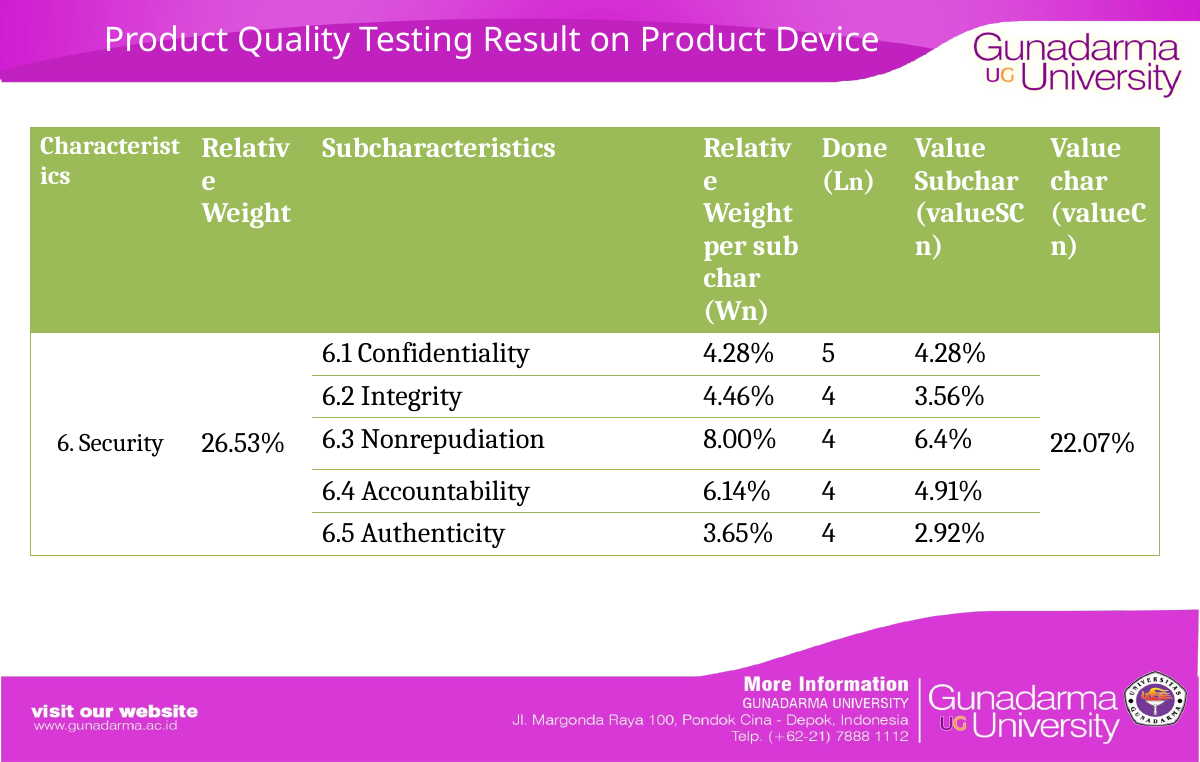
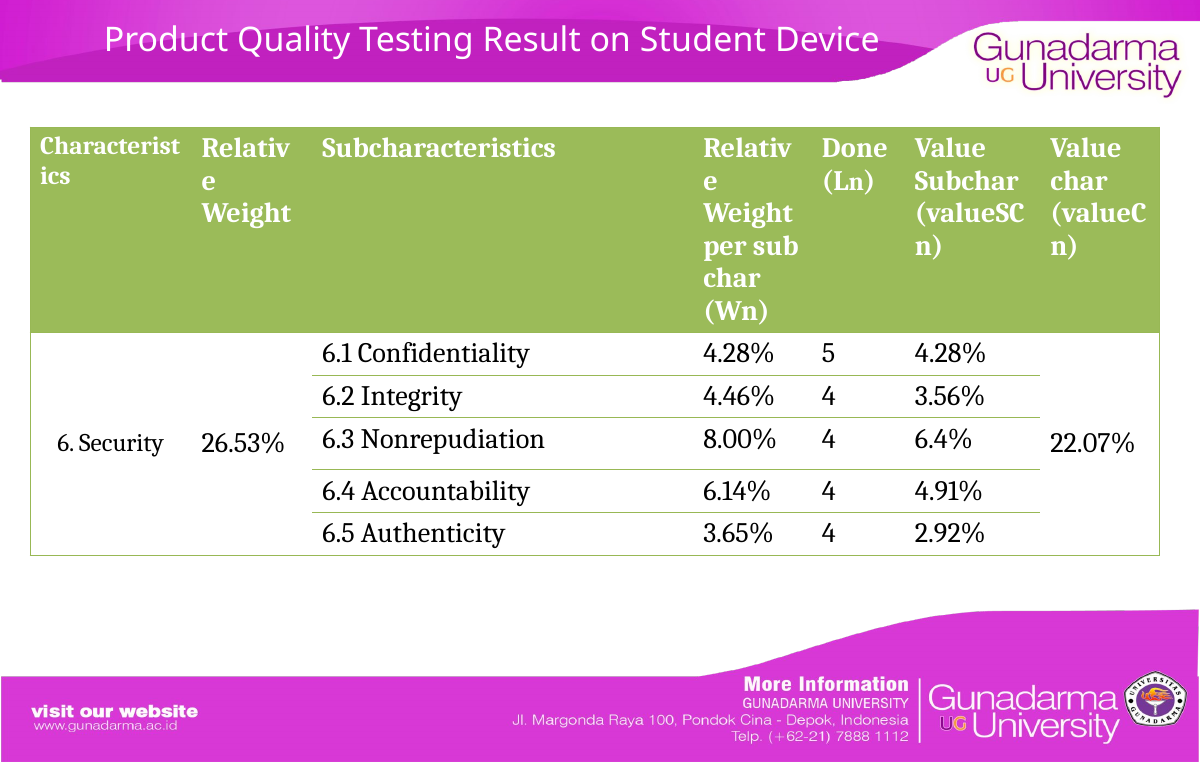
on Product: Product -> Student
